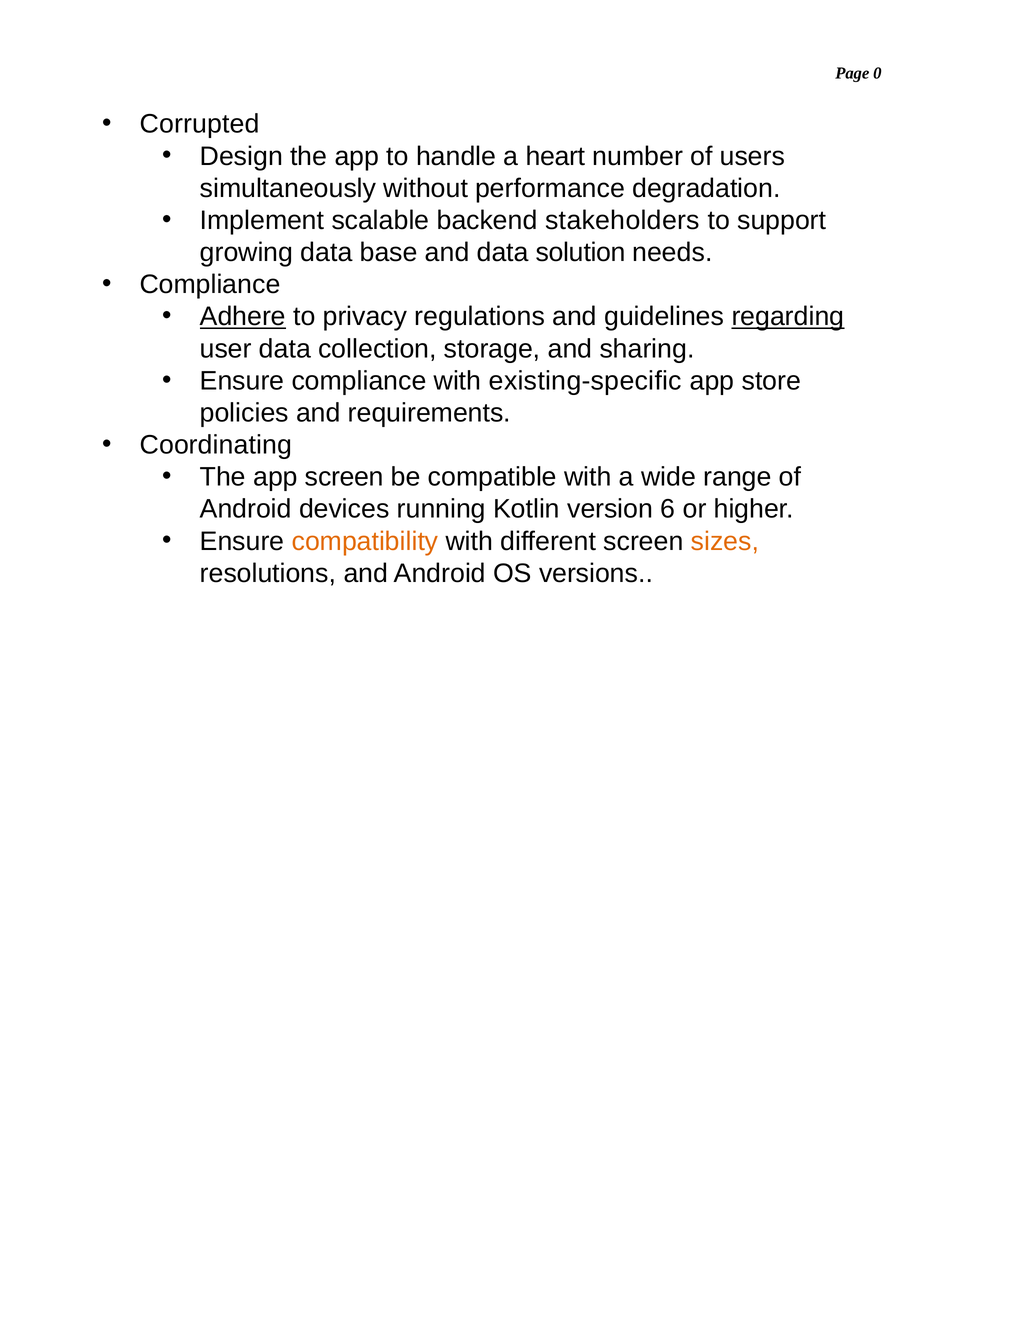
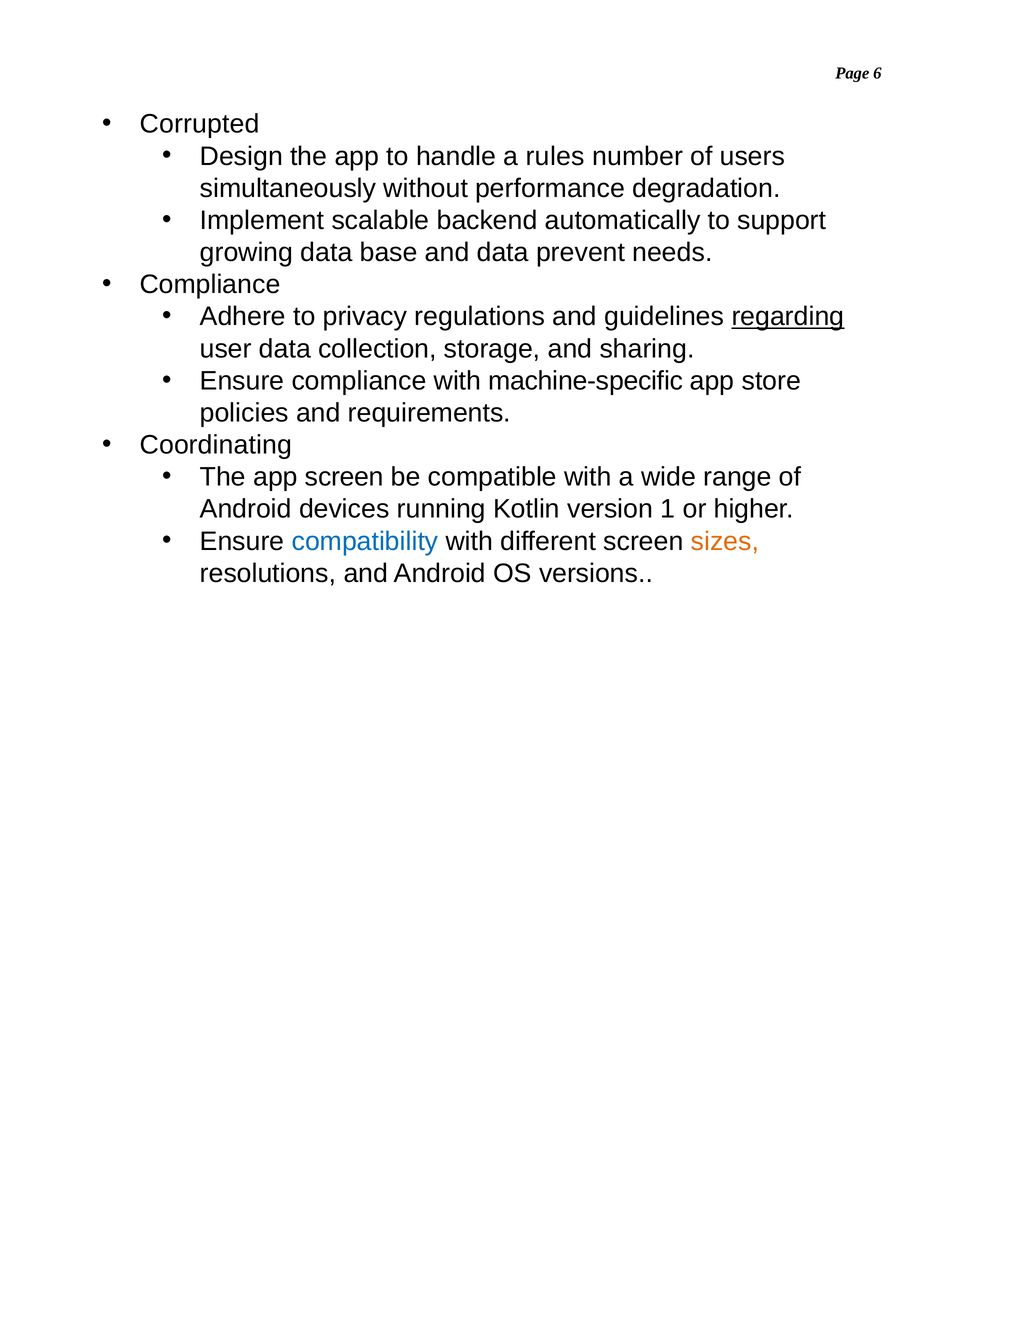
0: 0 -> 6
heart: heart -> rules
stakeholders: stakeholders -> automatically
solution: solution -> prevent
Adhere underline: present -> none
existing-specific: existing-specific -> machine-specific
6: 6 -> 1
compatibility colour: orange -> blue
